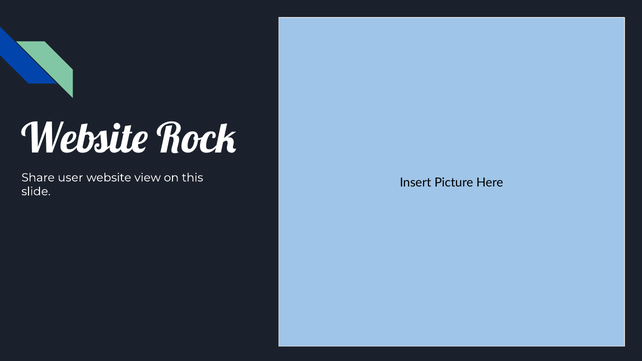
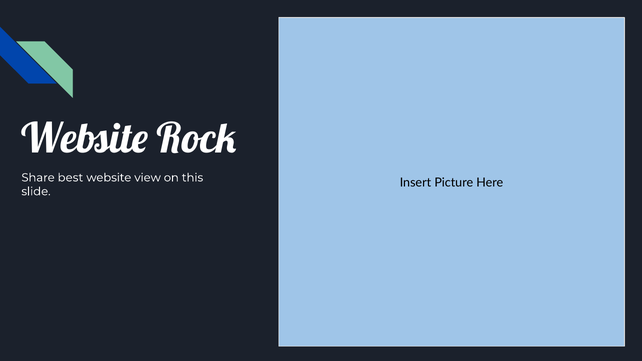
user: user -> best
